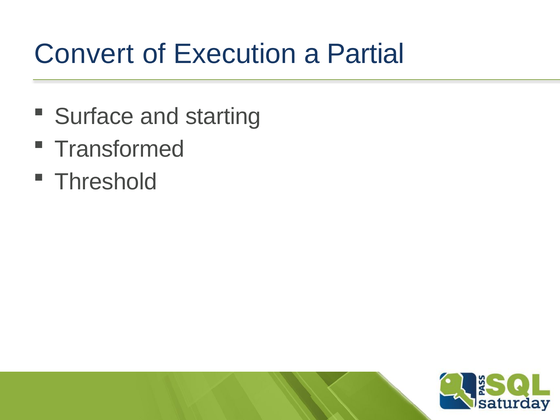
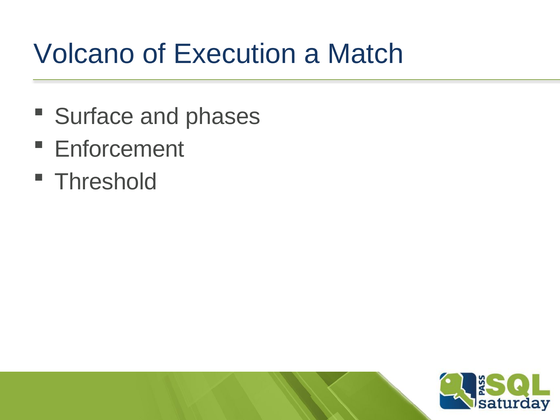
Convert: Convert -> Volcano
Partial: Partial -> Match
starting: starting -> phases
Transformed: Transformed -> Enforcement
